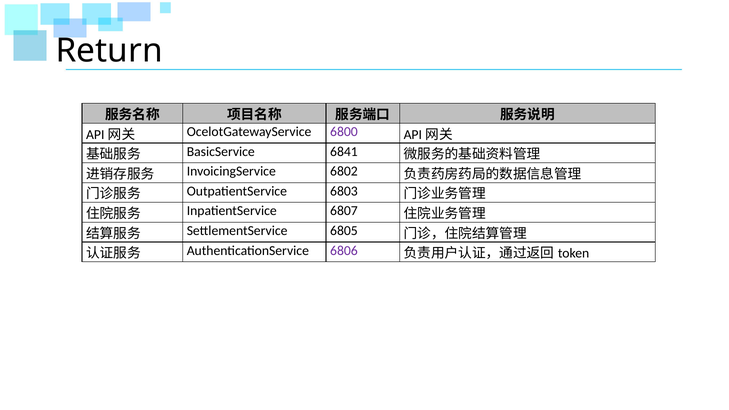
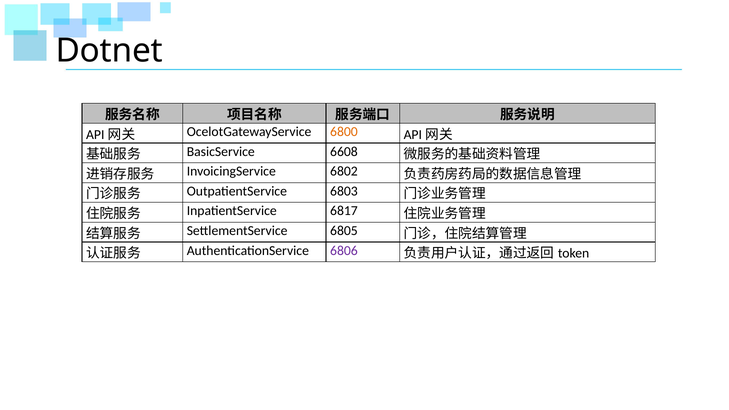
Return: Return -> Dotnet
6800 colour: purple -> orange
6841: 6841 -> 6608
6807: 6807 -> 6817
